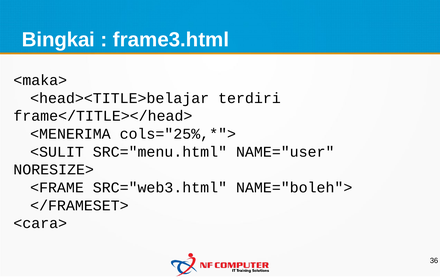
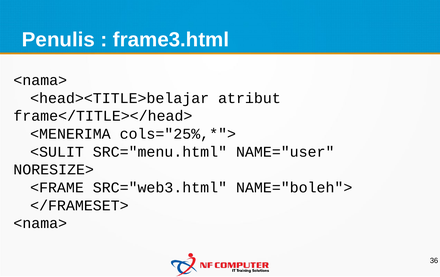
Bingkai: Bingkai -> Penulis
<maka> at (40, 80): <maka> -> <nama>
terdiri: terdiri -> atribut
<cara> at (40, 223): <cara> -> <nama>
